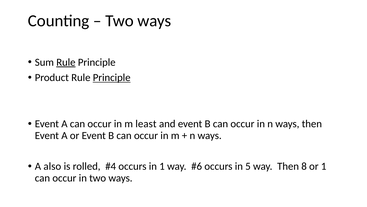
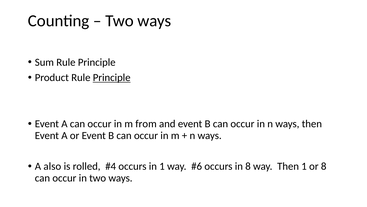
Rule at (66, 62) underline: present -> none
least: least -> from
in 5: 5 -> 8
Then 8: 8 -> 1
or 1: 1 -> 8
